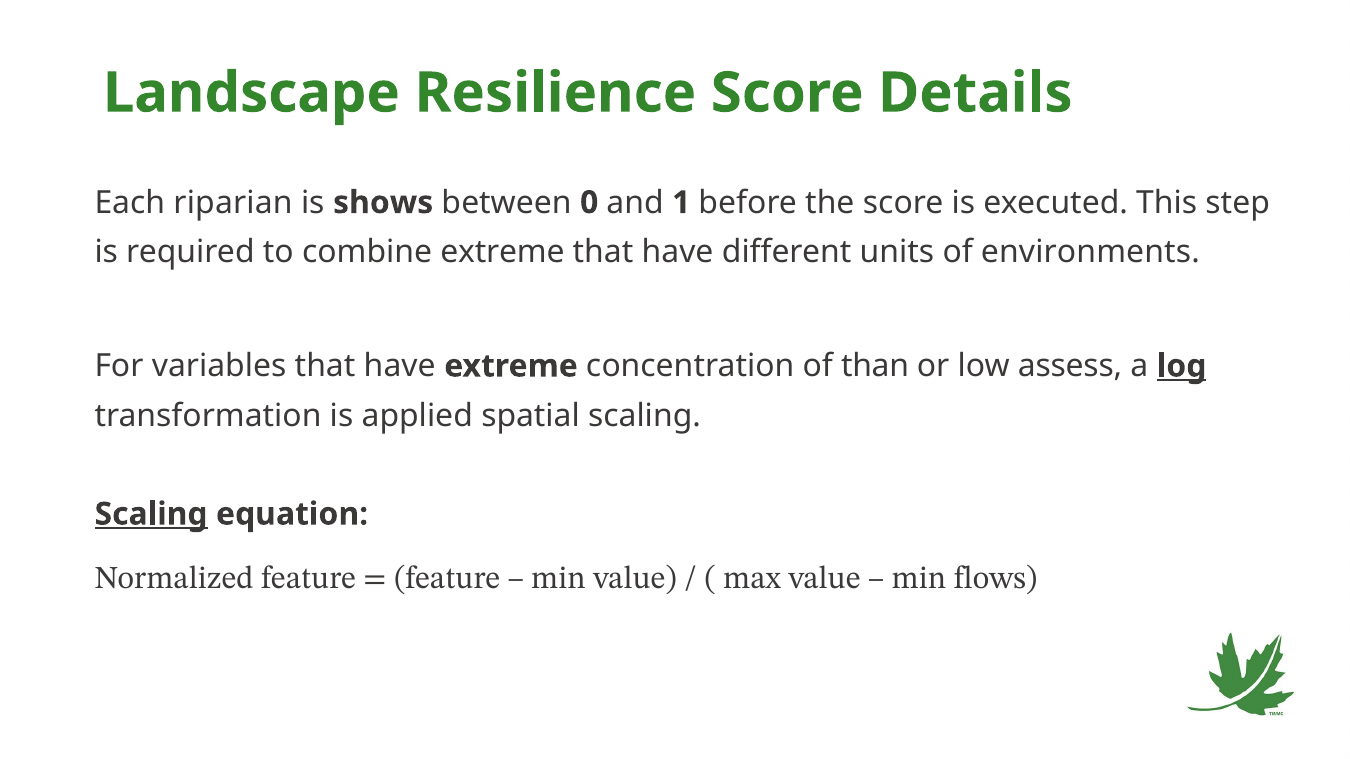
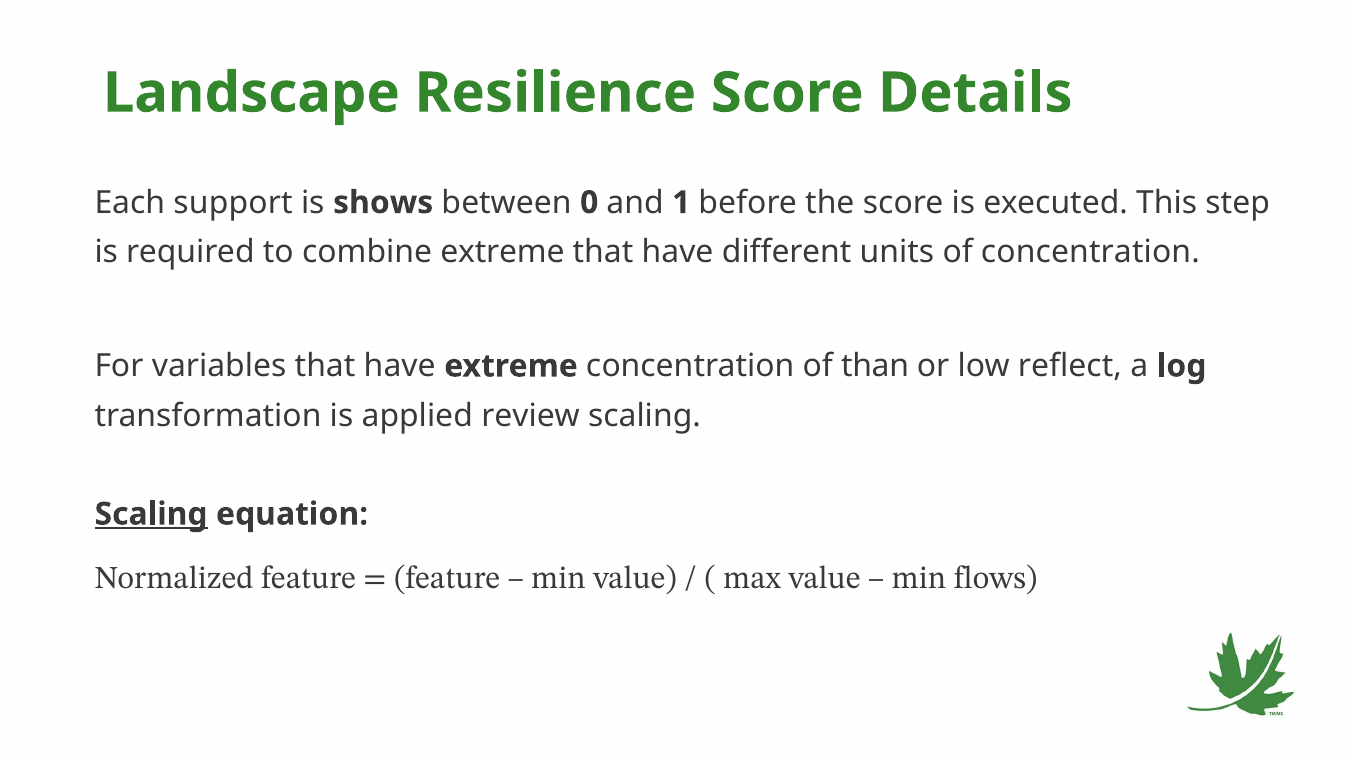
riparian: riparian -> support
of environments: environments -> concentration
assess: assess -> reflect
log underline: present -> none
spatial: spatial -> review
